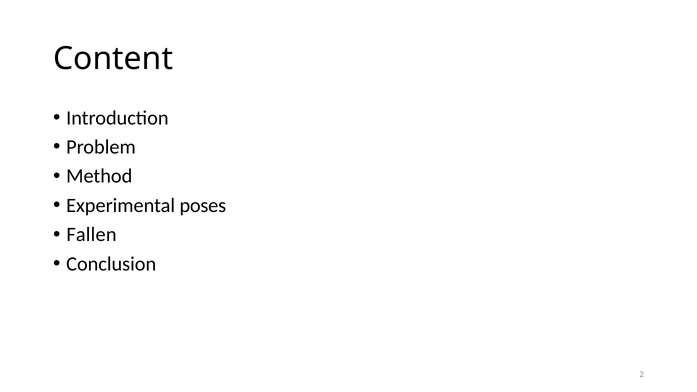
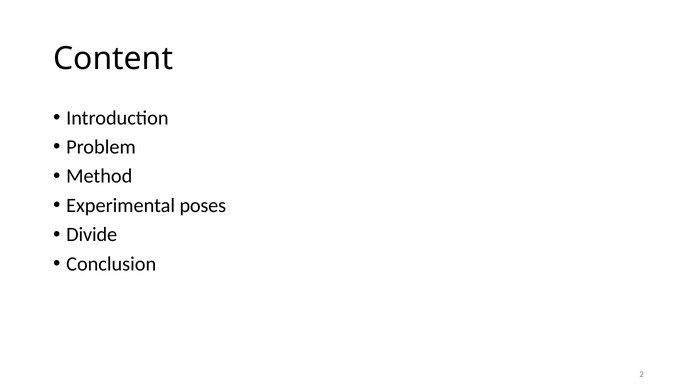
Fallen: Fallen -> Divide
